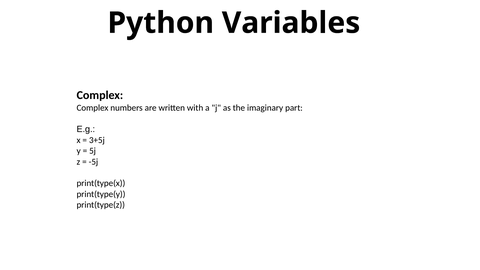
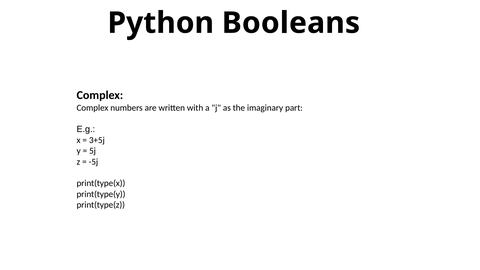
Variables: Variables -> Booleans
